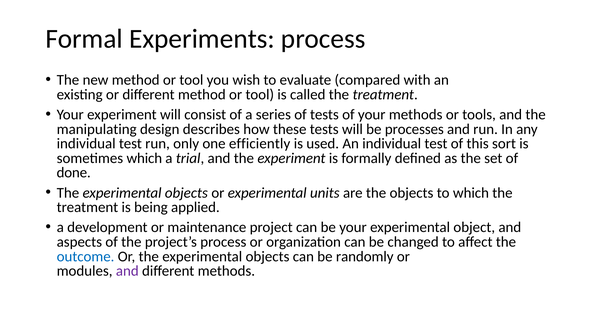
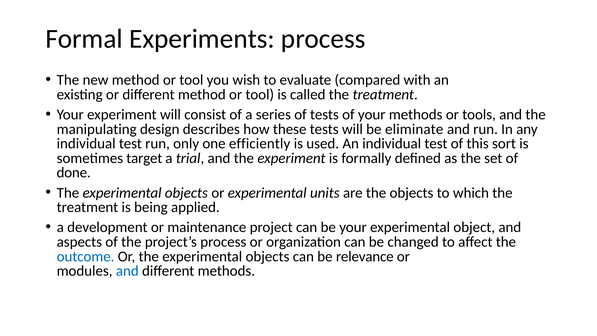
processes: processes -> eliminate
sometimes which: which -> target
randomly: randomly -> relevance
and at (127, 271) colour: purple -> blue
